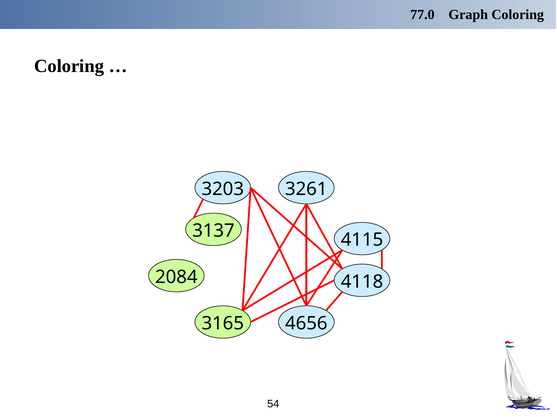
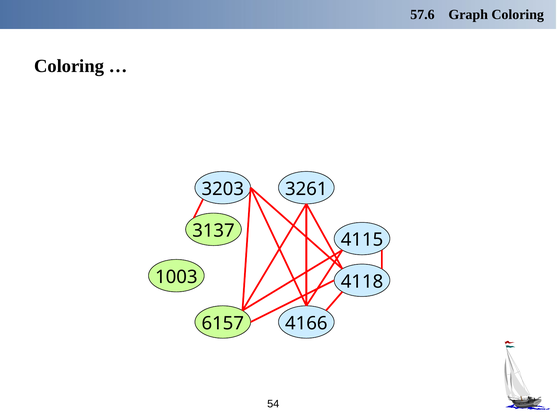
77.0: 77.0 -> 57.6
2084: 2084 -> 1003
3165: 3165 -> 6157
4656: 4656 -> 4166
